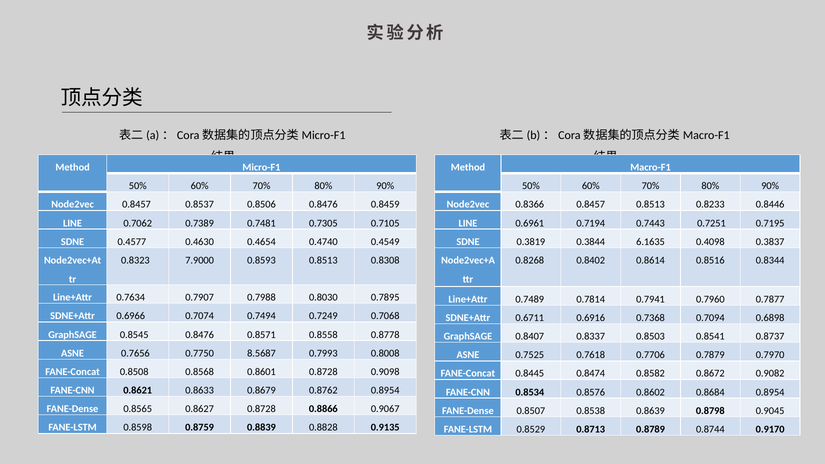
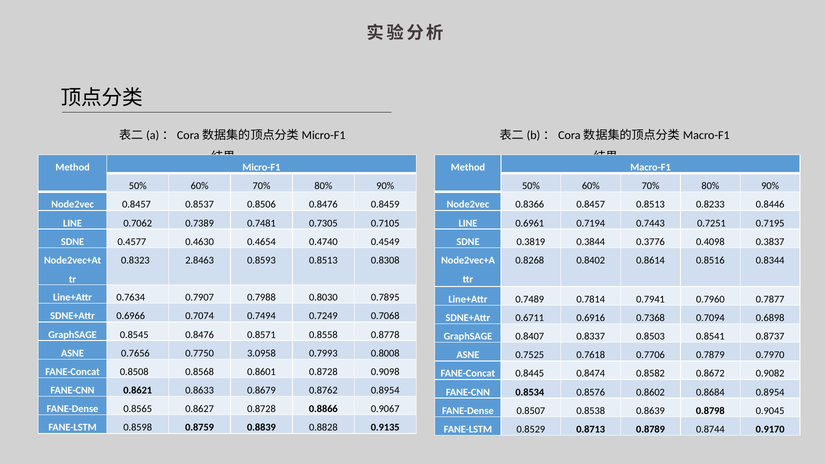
6.1635: 6.1635 -> 0.3776
7.9000: 7.9000 -> 2.8463
8.5687: 8.5687 -> 3.0958
